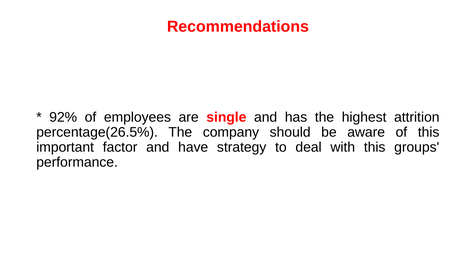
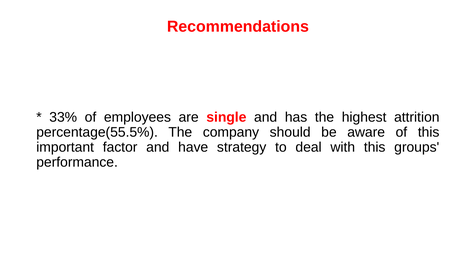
92%: 92% -> 33%
percentage(26.5%: percentage(26.5% -> percentage(55.5%
